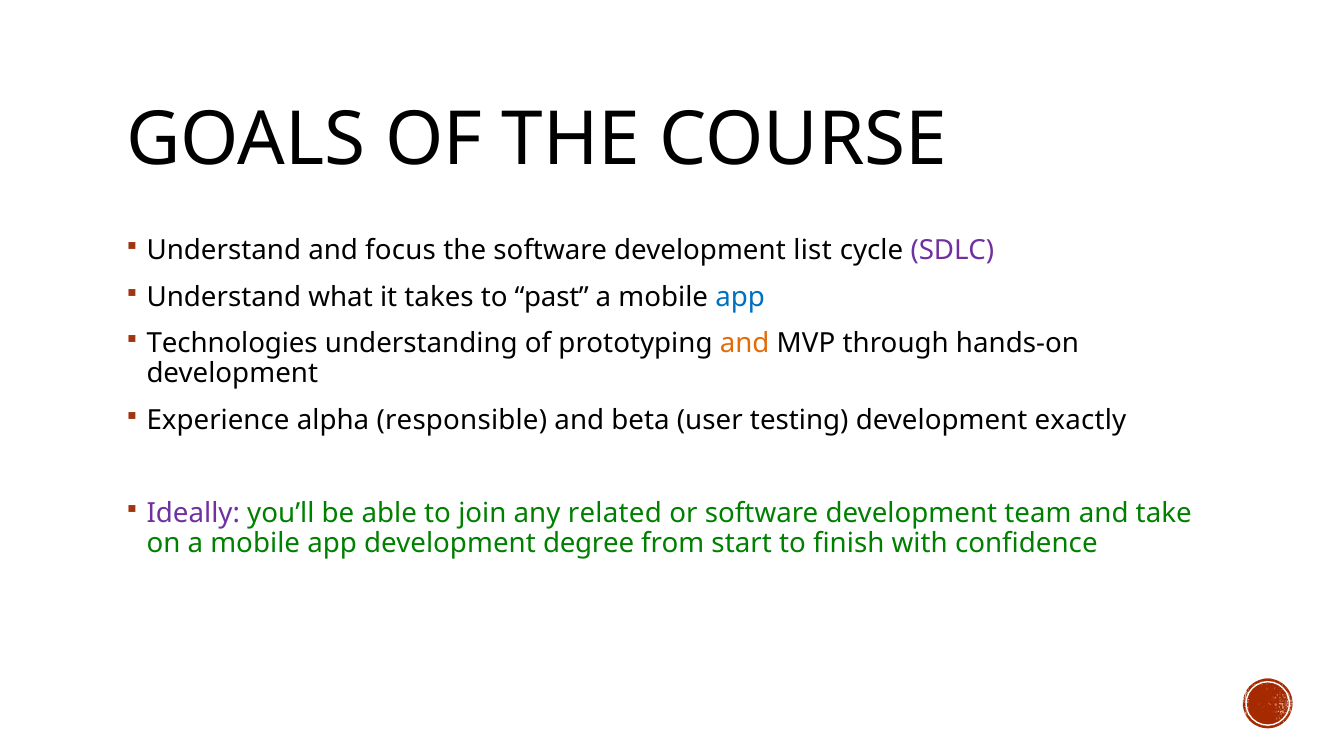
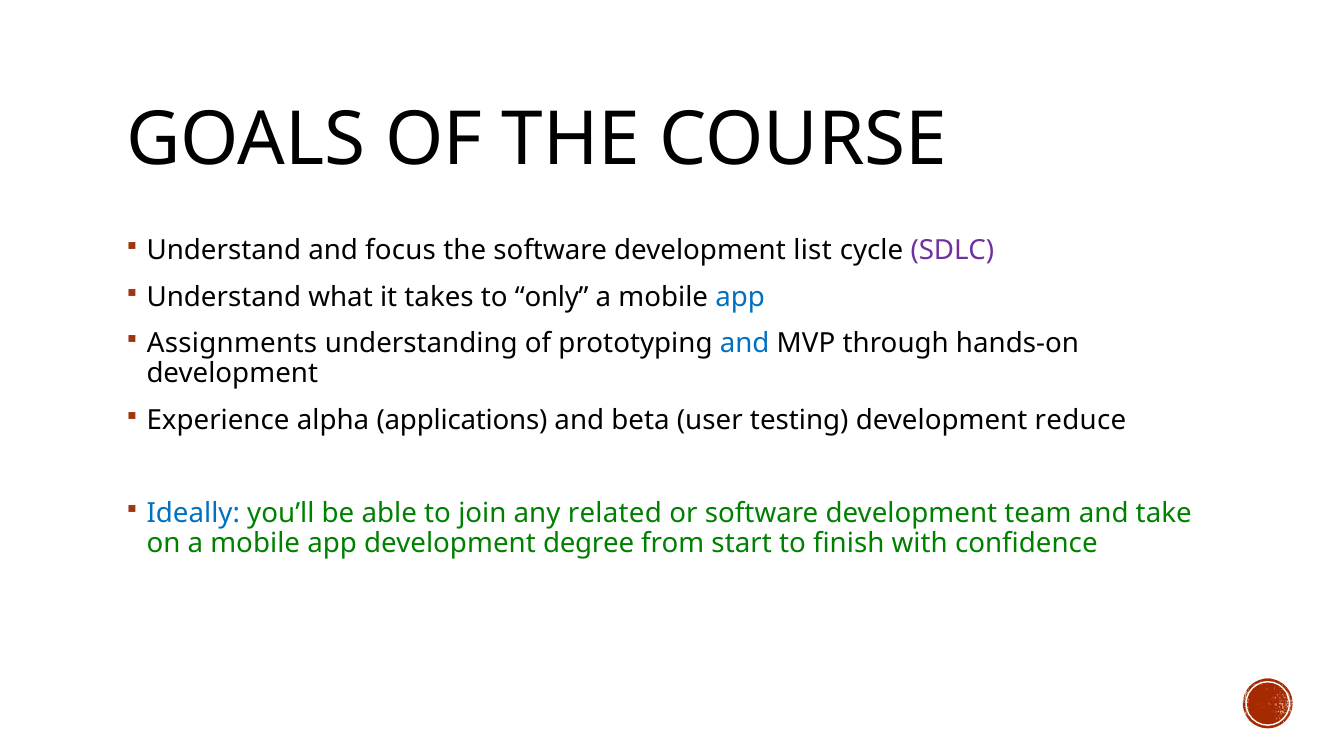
past: past -> only
Technologies: Technologies -> Assignments
and at (745, 344) colour: orange -> blue
responsible: responsible -> applications
exactly: exactly -> reduce
Ideally colour: purple -> blue
